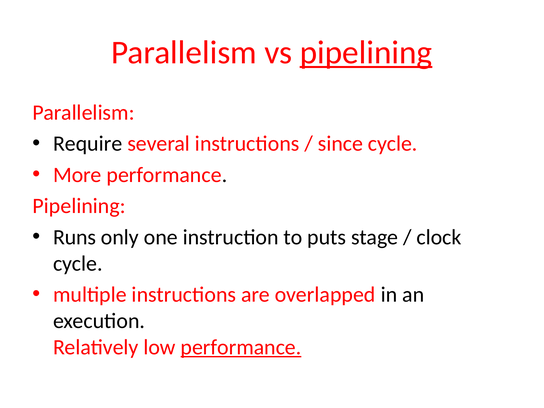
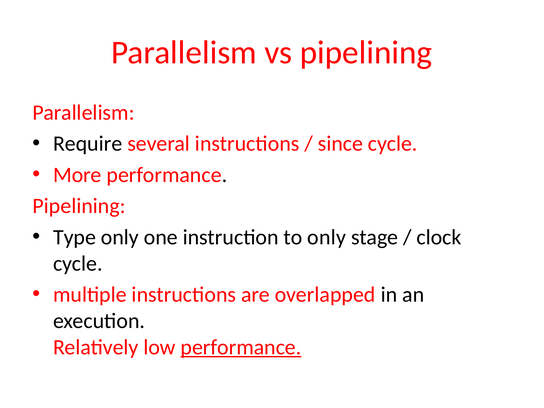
pipelining at (366, 53) underline: present -> none
Runs: Runs -> Type
to puts: puts -> only
